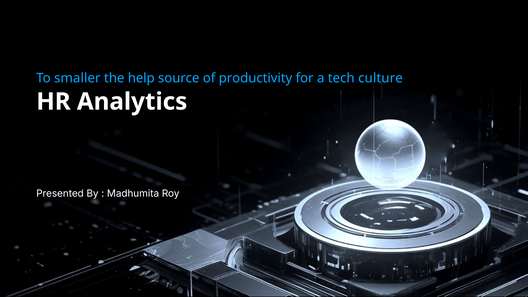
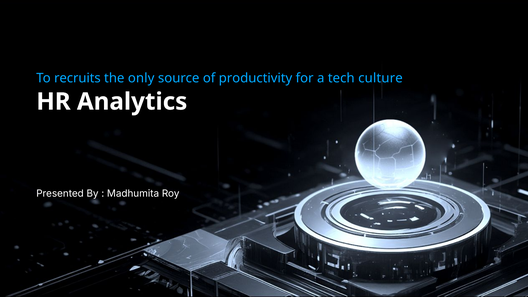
smaller: smaller -> recruits
help: help -> only
